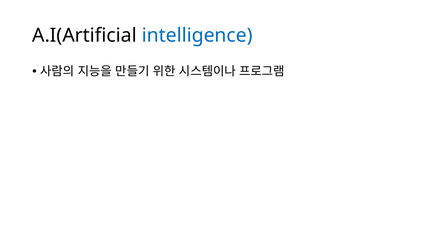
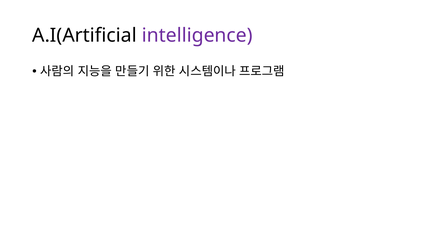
intelligence colour: blue -> purple
